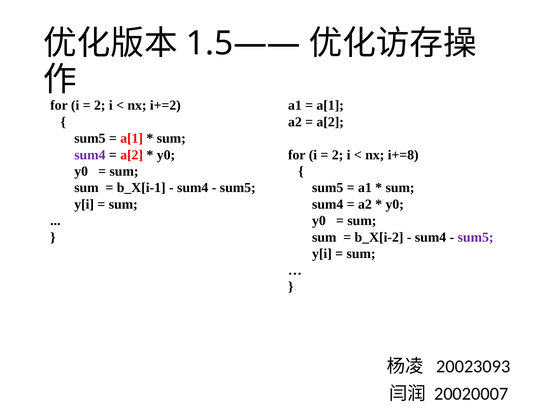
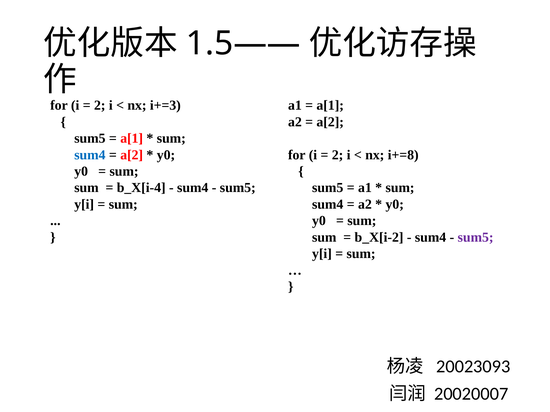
i+=2: i+=2 -> i+=3
sum4 at (90, 155) colour: purple -> blue
b_X[i-1: b_X[i-1 -> b_X[i-4
